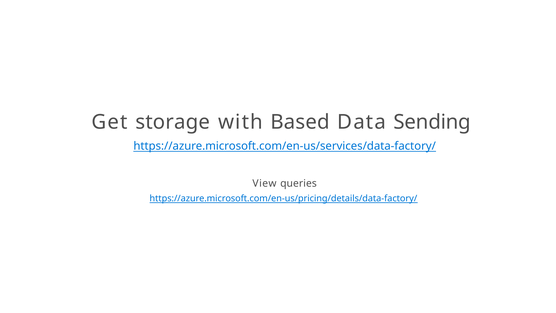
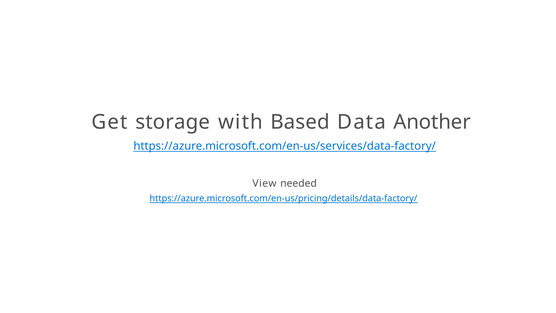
Sending: Sending -> Another
queries: queries -> needed
